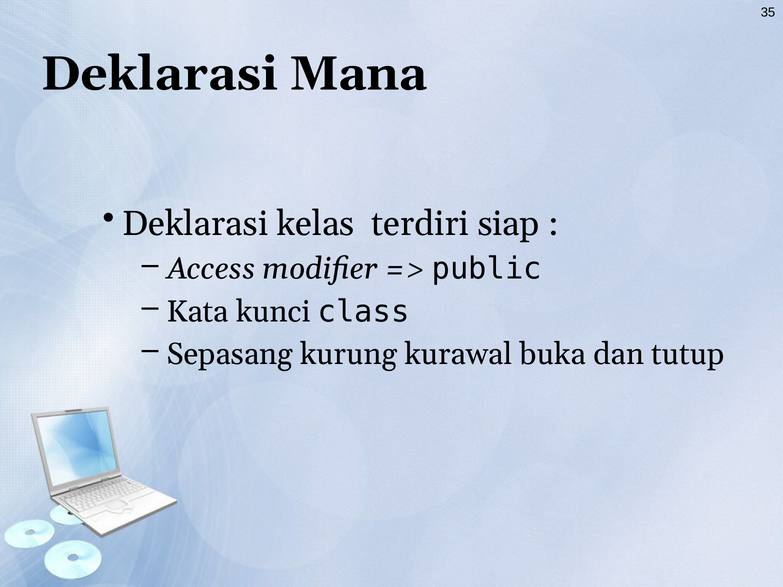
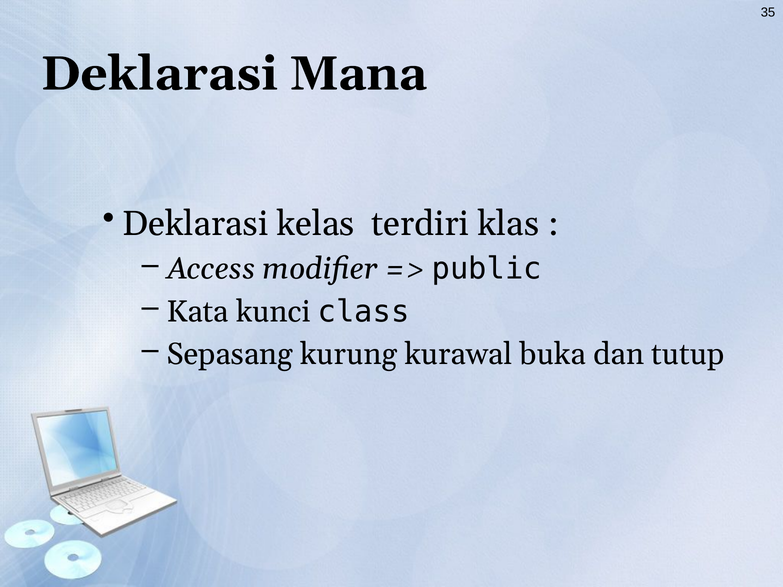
siap: siap -> klas
